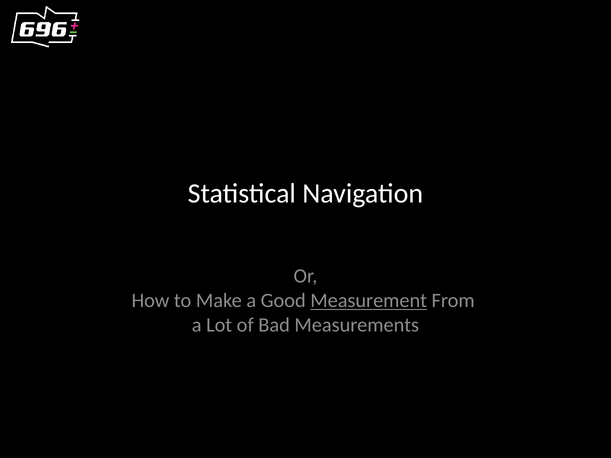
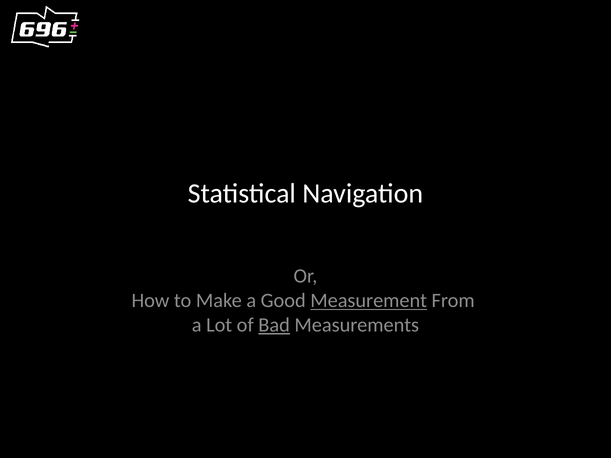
Bad underline: none -> present
